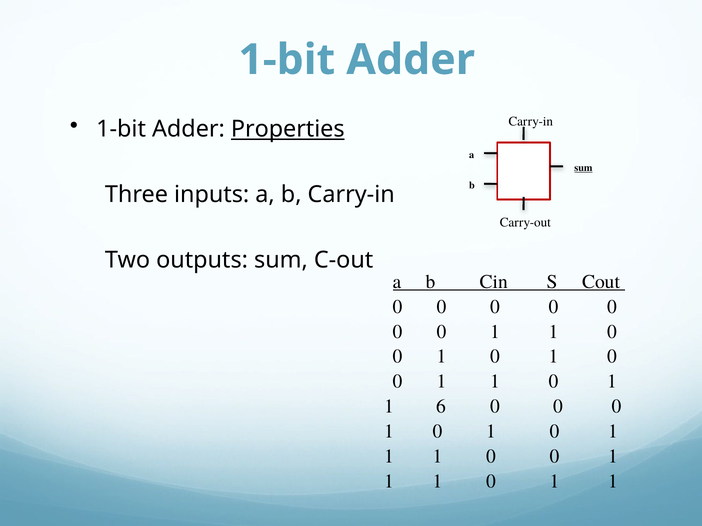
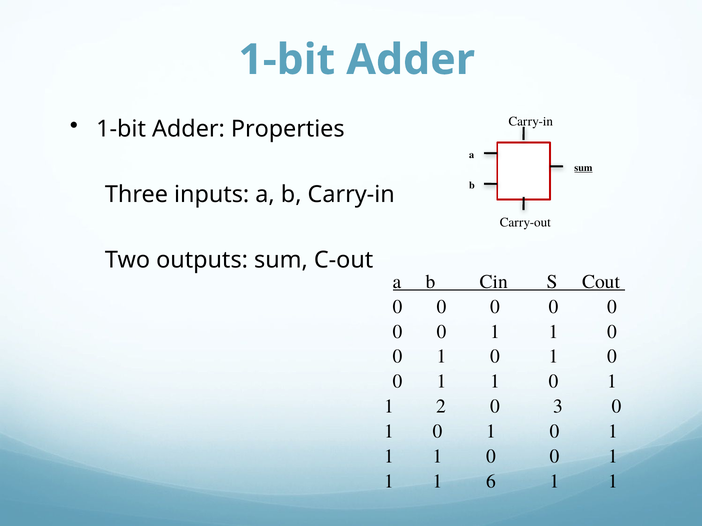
Properties underline: present -> none
6: 6 -> 2
0 at (558, 407): 0 -> 3
0 at (491, 482): 0 -> 6
